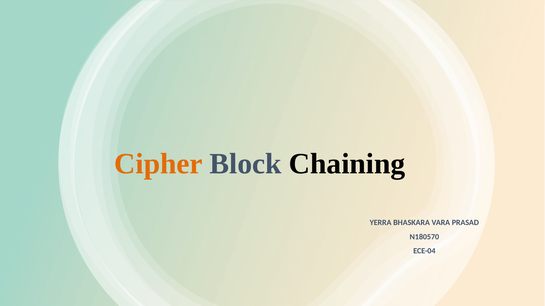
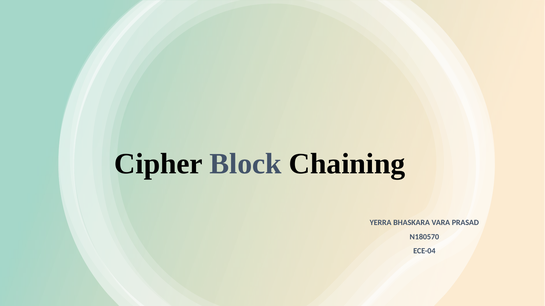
Cipher colour: orange -> black
